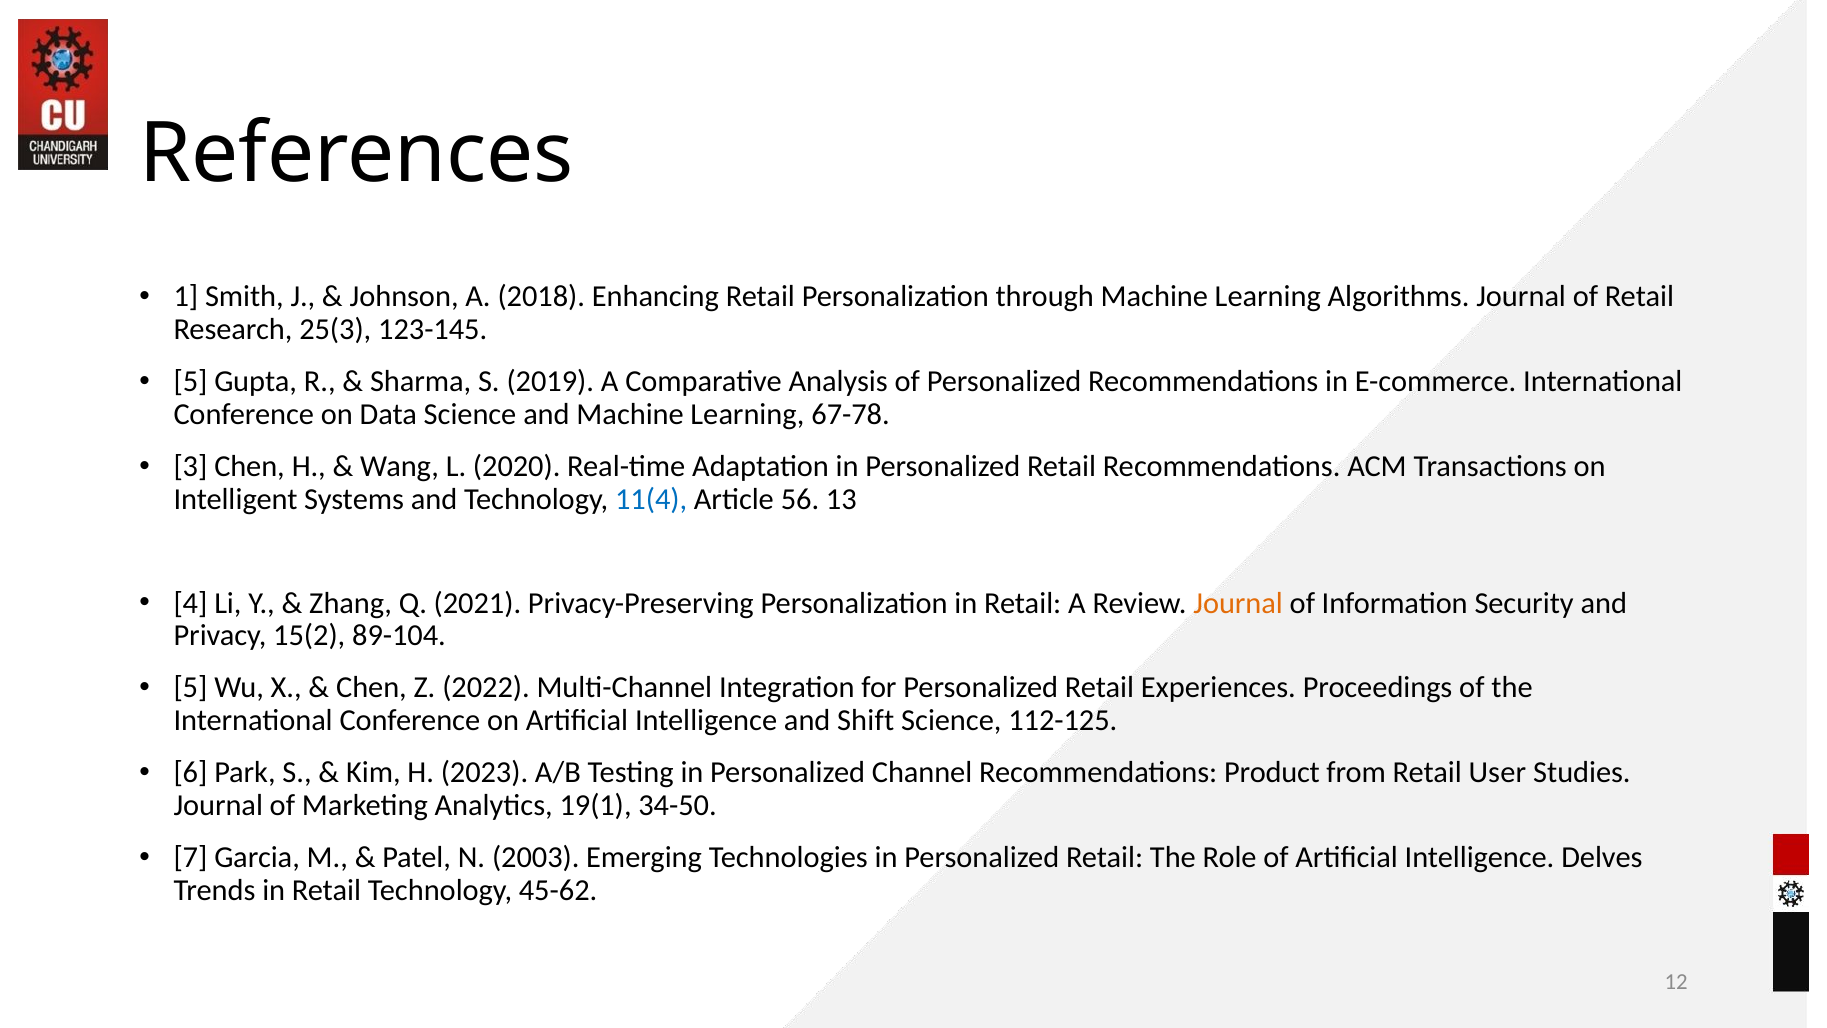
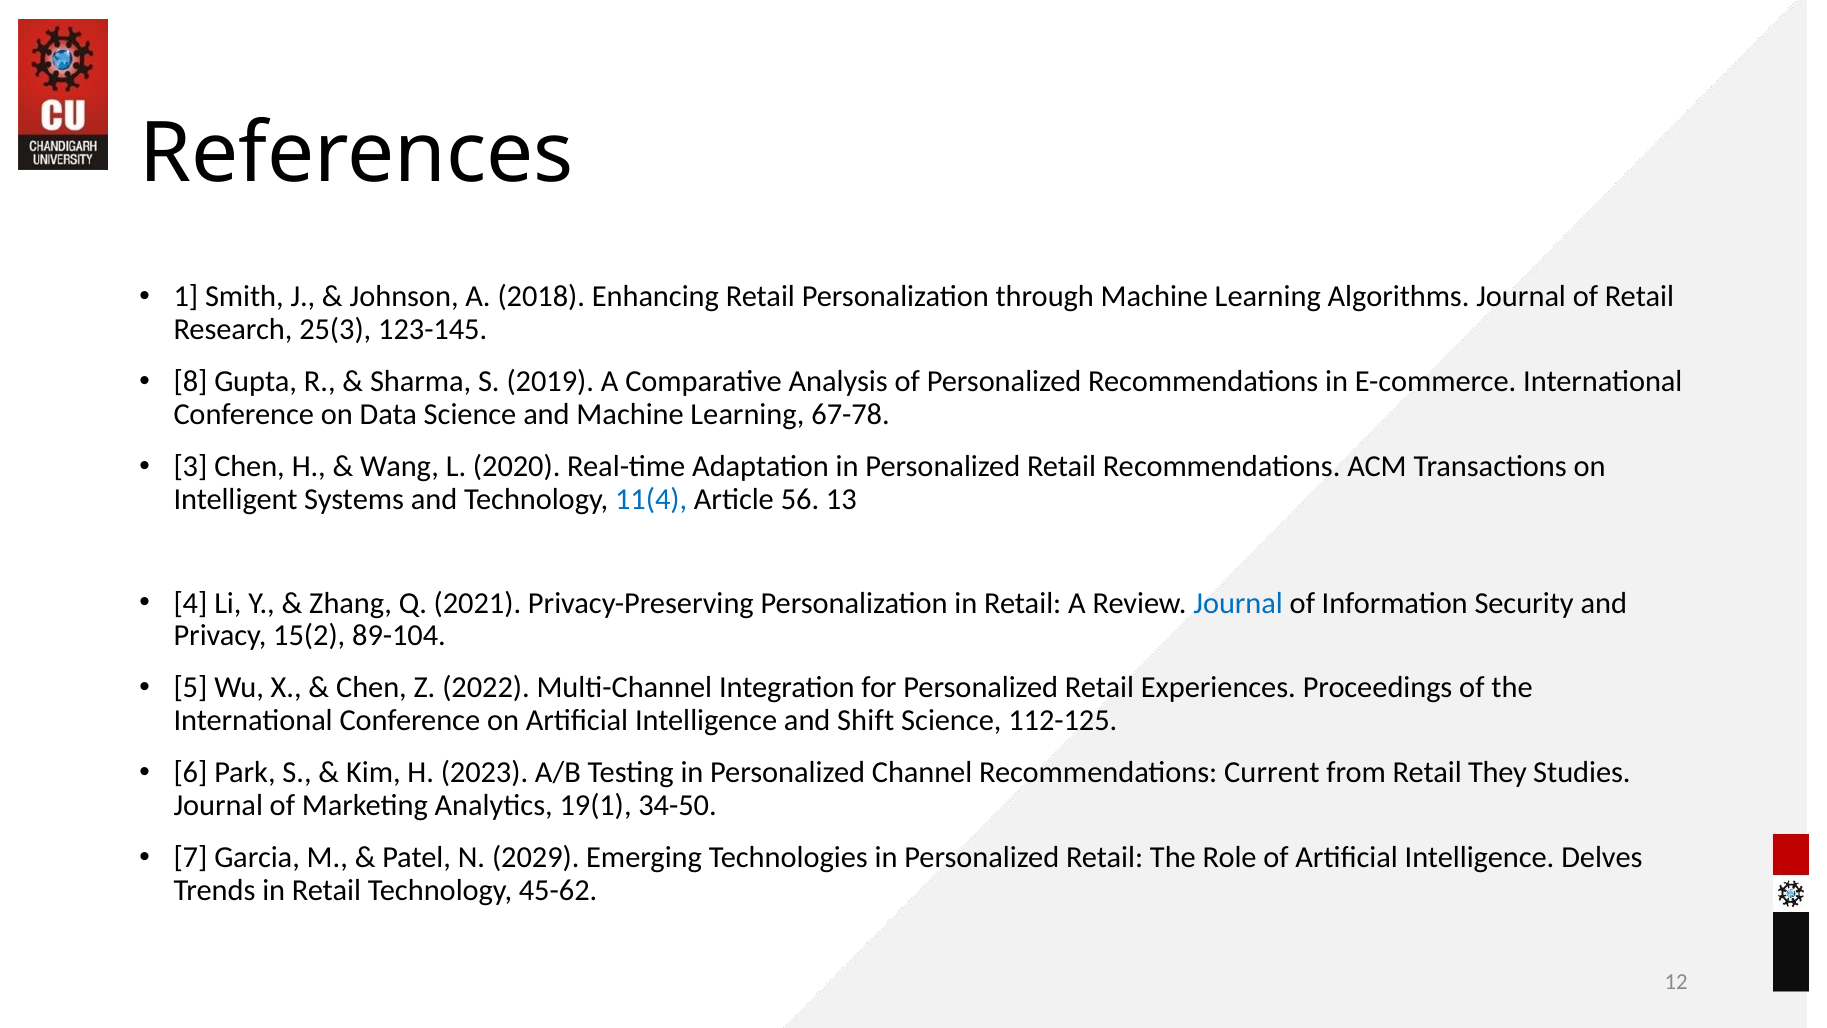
5 at (191, 381): 5 -> 8
Journal at (1238, 603) colour: orange -> blue
Product: Product -> Current
User: User -> They
2003: 2003 -> 2029
